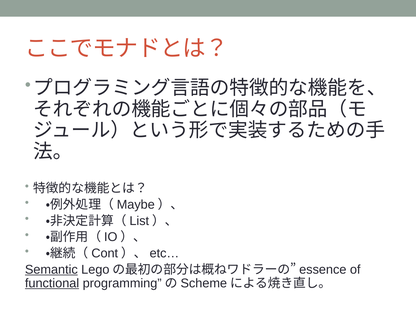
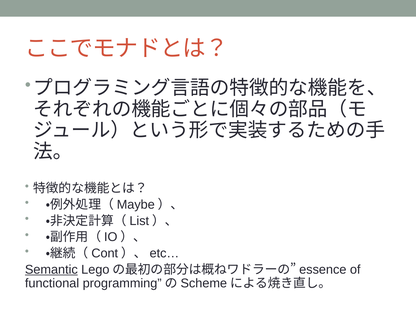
functional underline: present -> none
